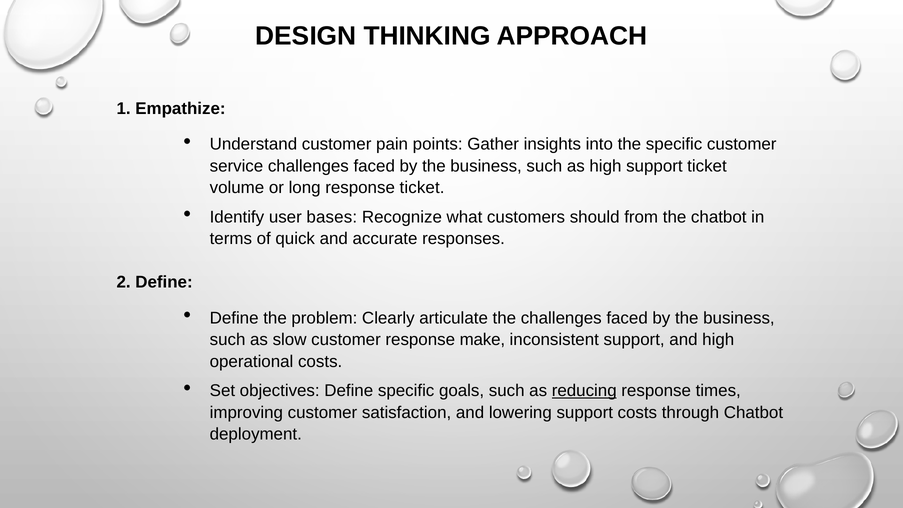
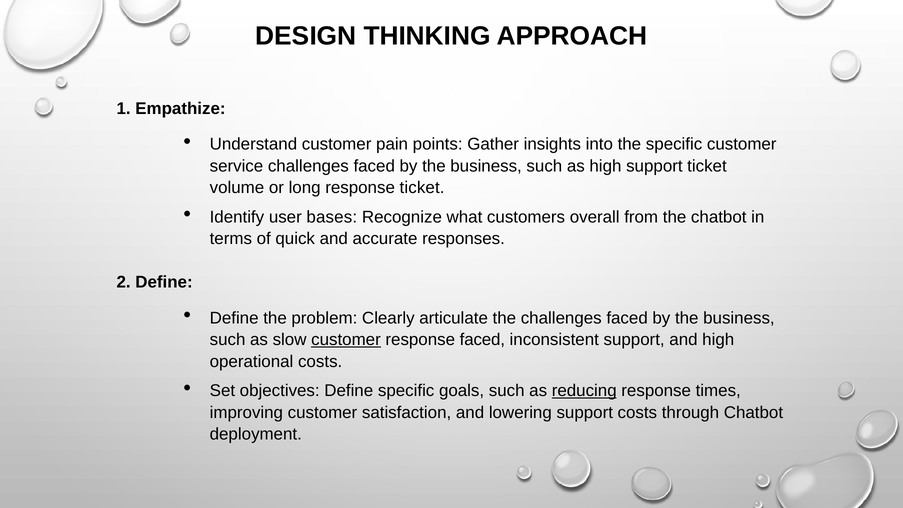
should: should -> overall
customer at (346, 340) underline: none -> present
response make: make -> faced
